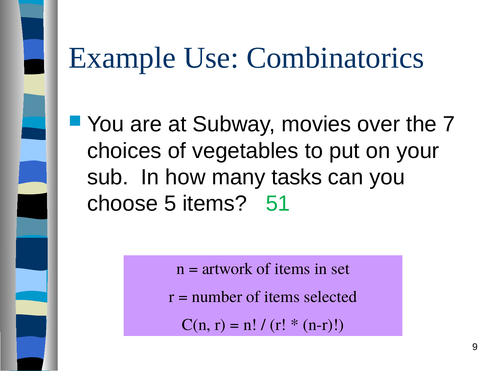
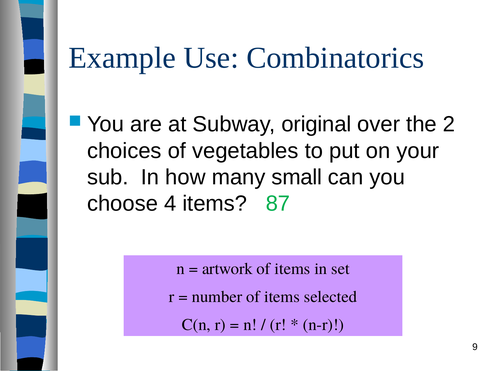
movies: movies -> original
7: 7 -> 2
tasks: tasks -> small
5: 5 -> 4
51: 51 -> 87
